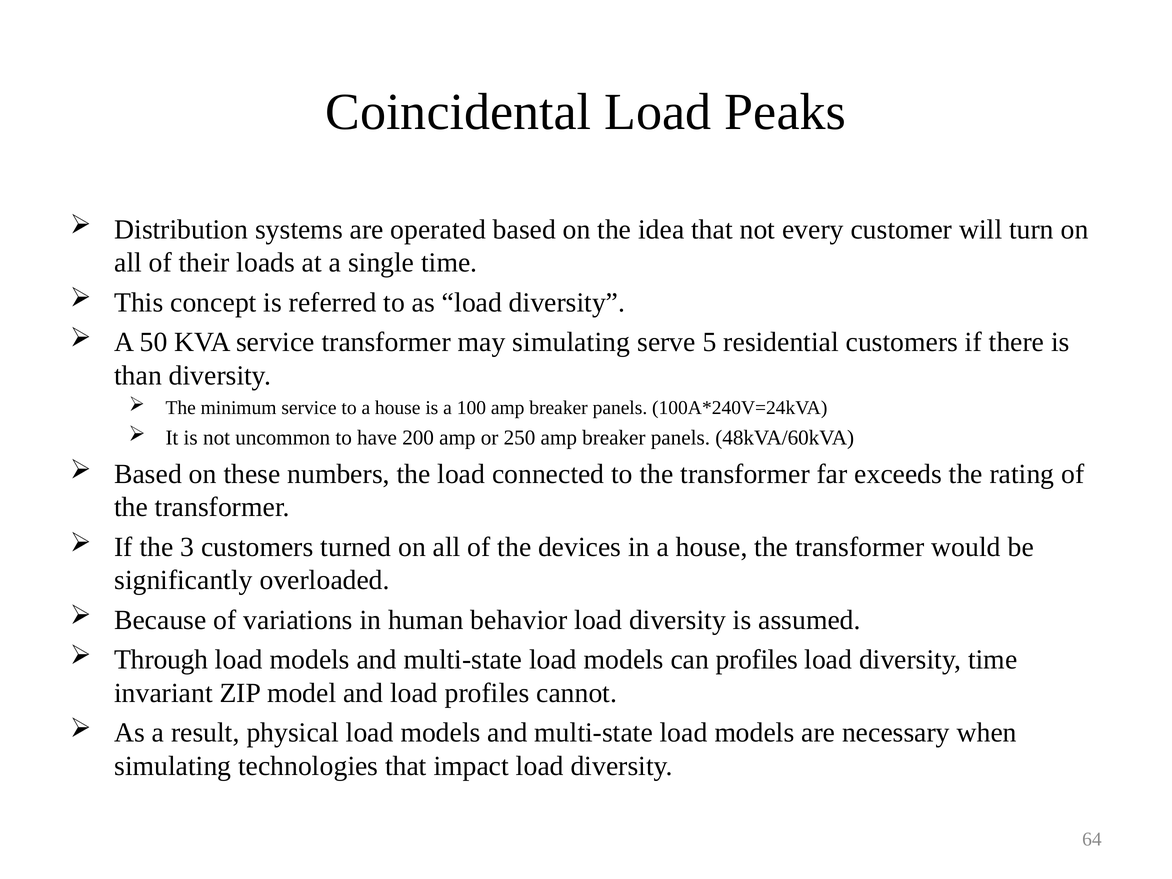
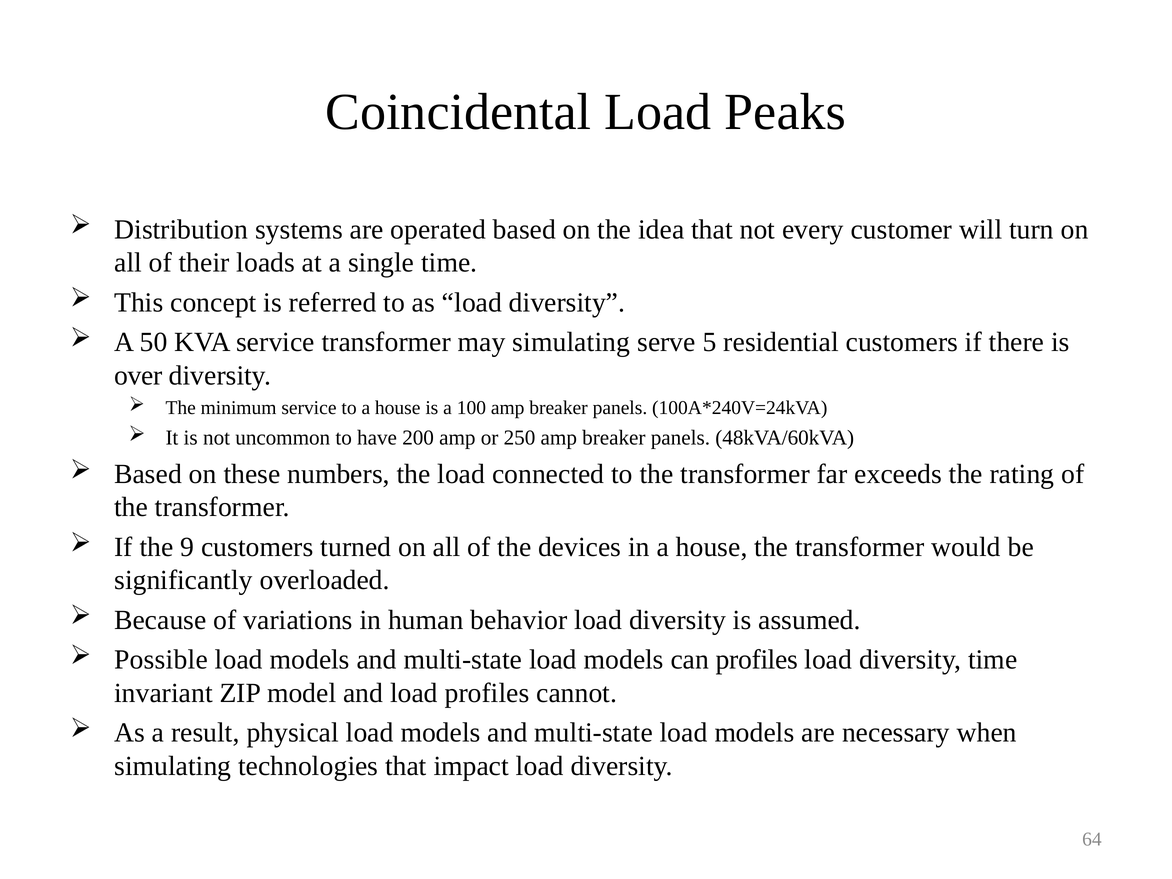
than: than -> over
3: 3 -> 9
Through: Through -> Possible
